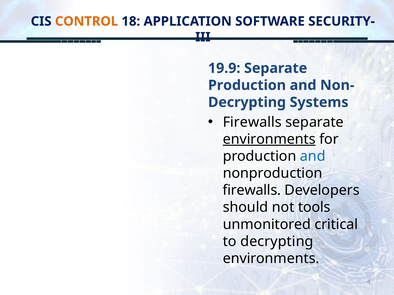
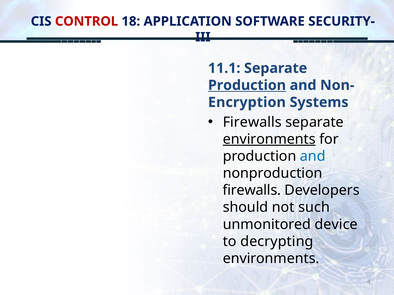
CONTROL colour: orange -> red
19.9: 19.9 -> 11.1
Production at (247, 85) underline: none -> present
Decrypting at (247, 102): Decrypting -> Encryption
tools: tools -> such
critical: critical -> device
